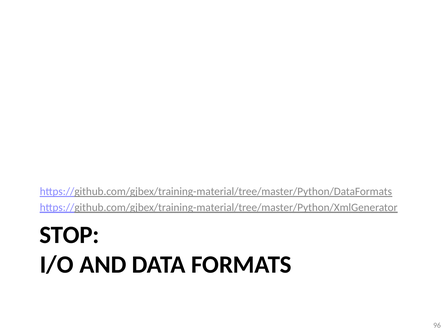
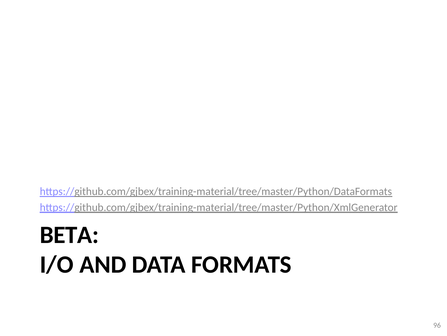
STOP: STOP -> BETA
